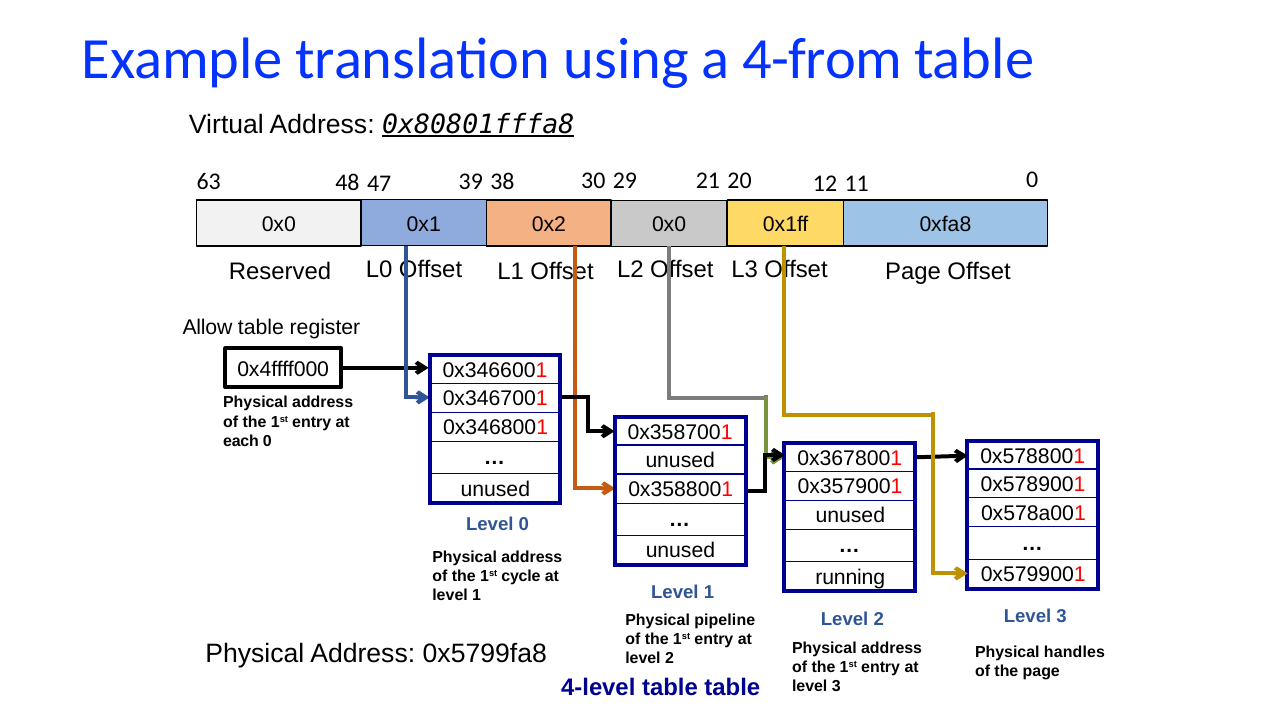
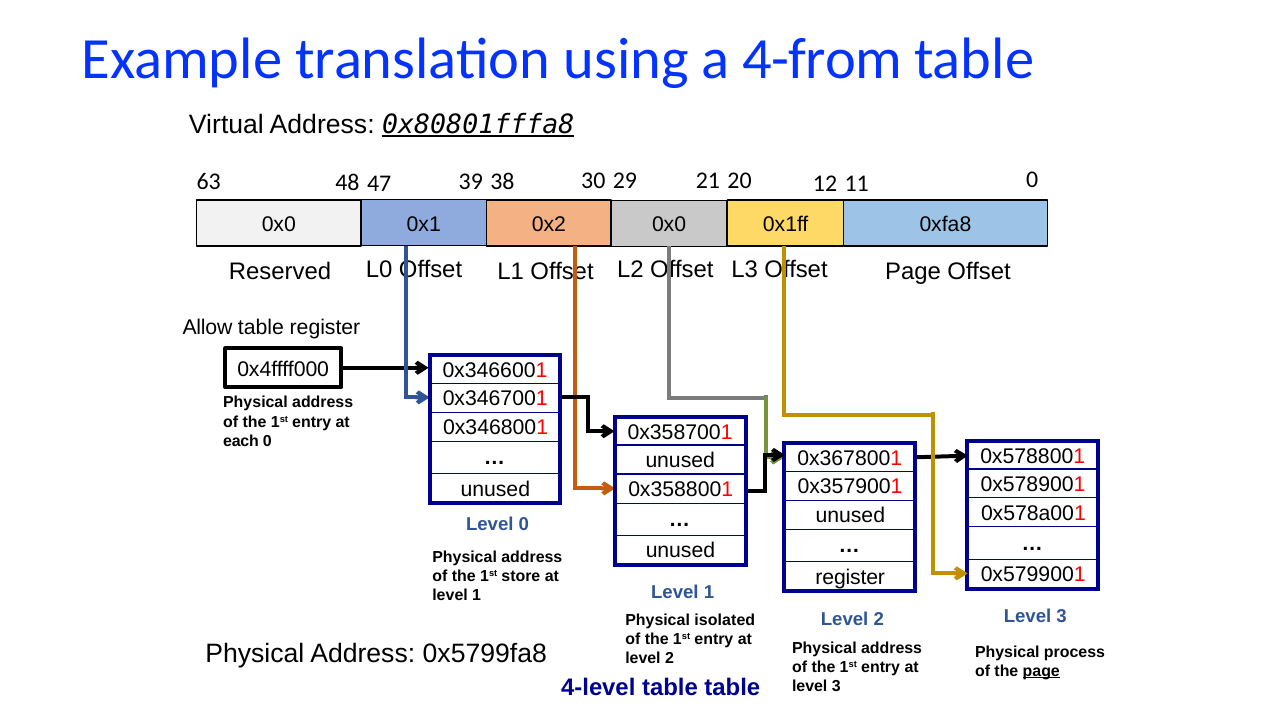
running at (850, 577): running -> register
cycle: cycle -> store
pipeline: pipeline -> isolated
handles: handles -> process
page at (1041, 671) underline: none -> present
